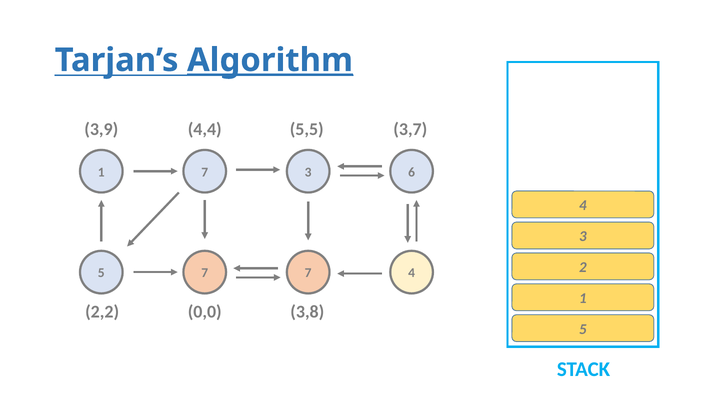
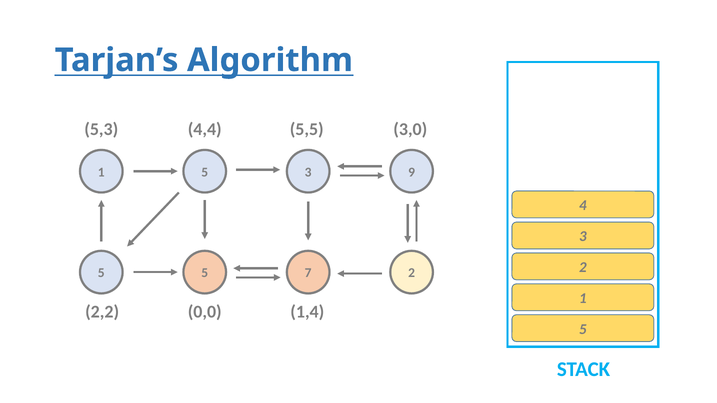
Algorithm underline: present -> none
3,9: 3,9 -> 5,3
3,7: 3,7 -> 3,0
1 7: 7 -> 5
6: 6 -> 9
5 7: 7 -> 5
7 4: 4 -> 2
3,8: 3,8 -> 1,4
